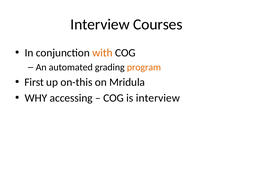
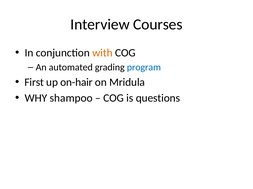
program colour: orange -> blue
on-this: on-this -> on-hair
accessing: accessing -> shampoo
is interview: interview -> questions
